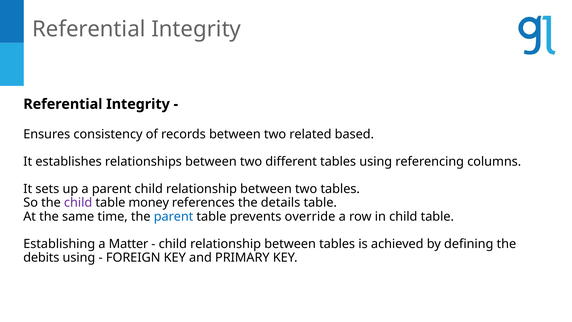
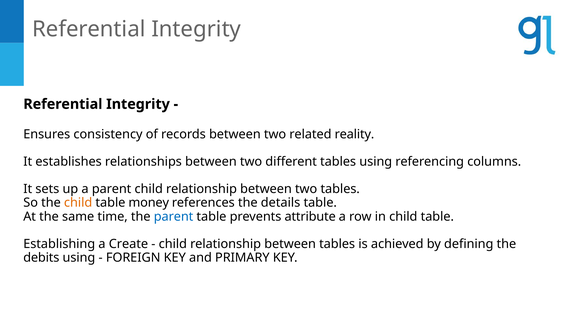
based: based -> reality
child at (78, 203) colour: purple -> orange
override: override -> attribute
Matter: Matter -> Create
